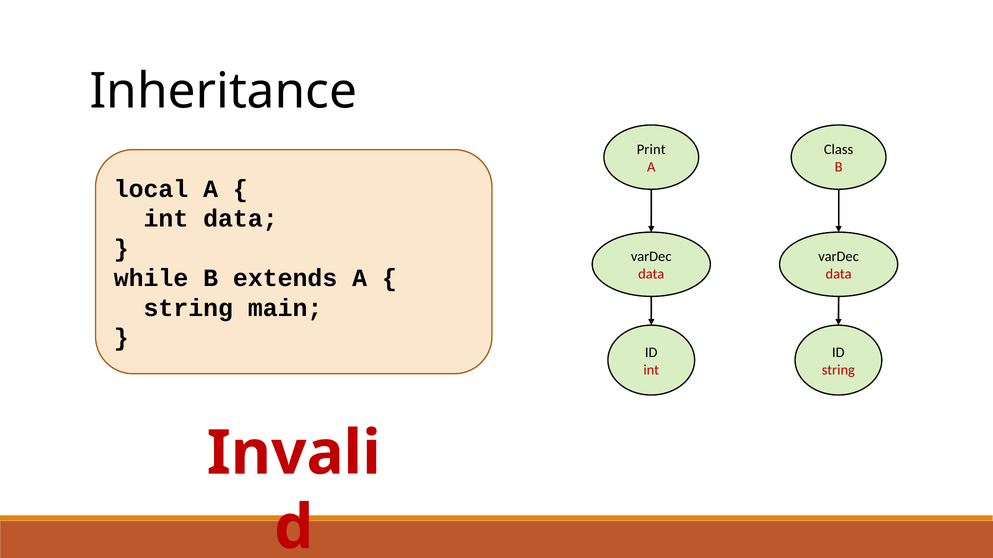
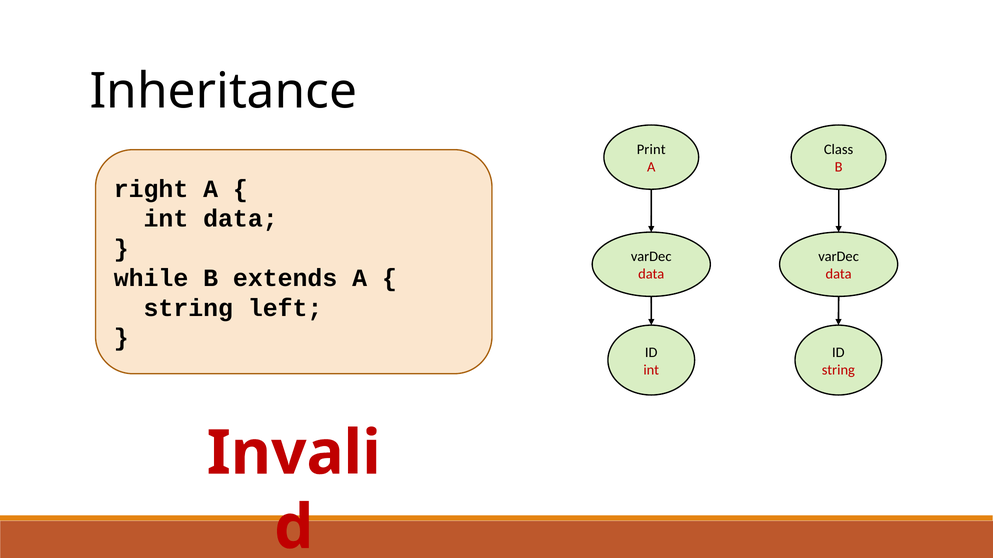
local: local -> right
main: main -> left
